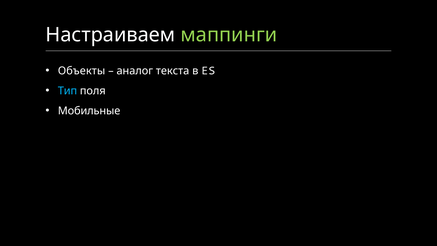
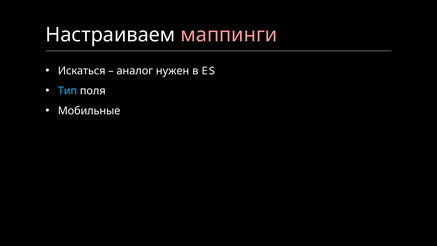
маппинги colour: light green -> pink
Объекты: Объекты -> Искаться
текста: текста -> нужен
